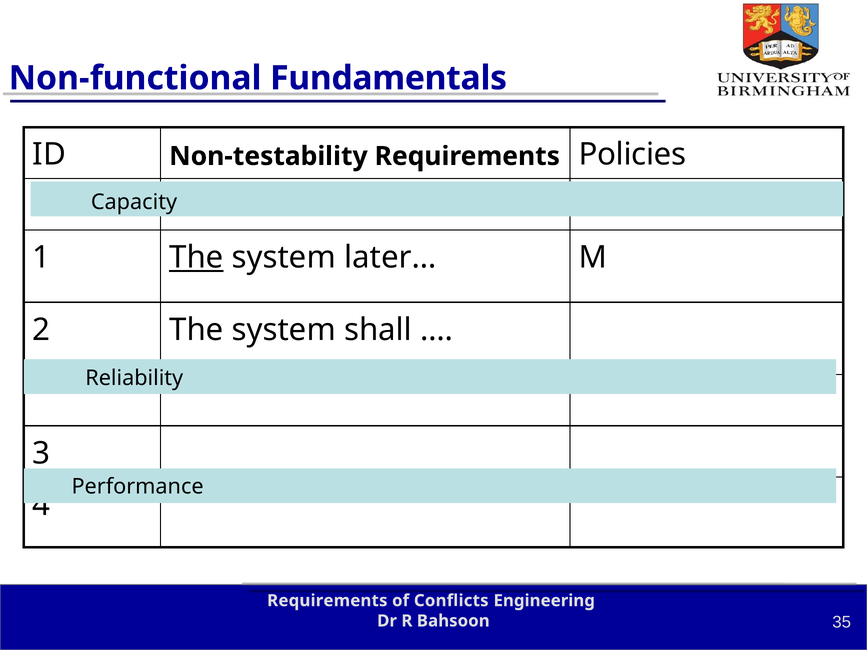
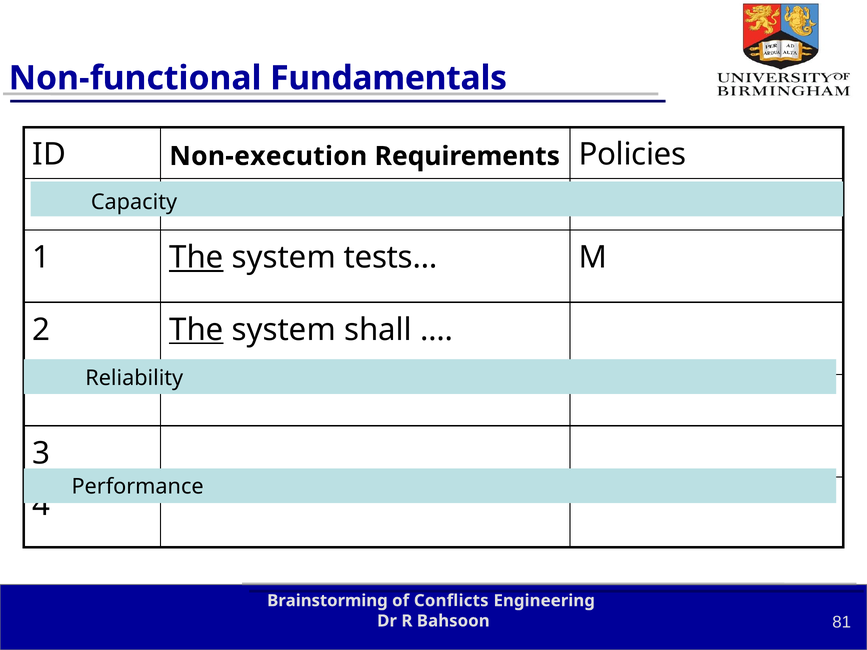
Non-testability: Non-testability -> Non-execution
later…: later… -> tests…
The at (196, 330) underline: none -> present
Requirements at (327, 601): Requirements -> Brainstorming
35: 35 -> 81
